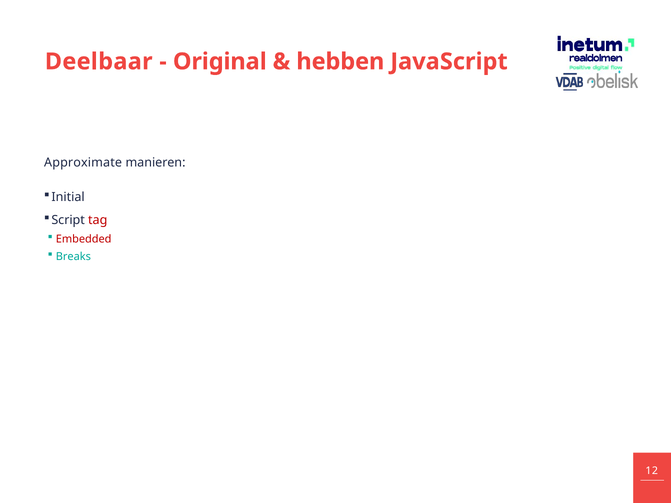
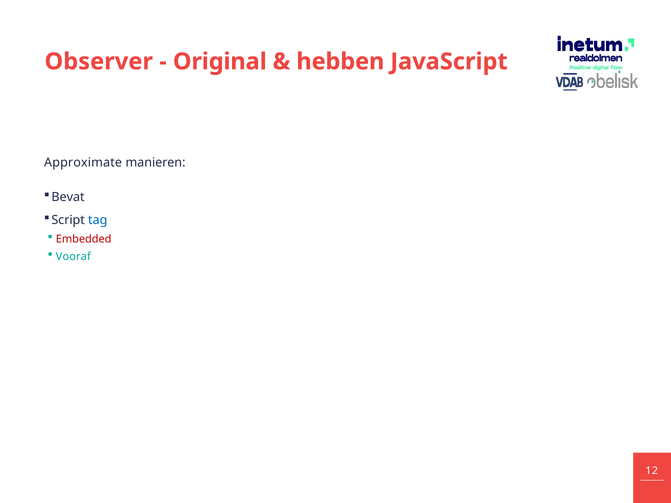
Deelbaar: Deelbaar -> Observer
Initial: Initial -> Bevat
tag colour: red -> blue
Breaks: Breaks -> Vooraf
